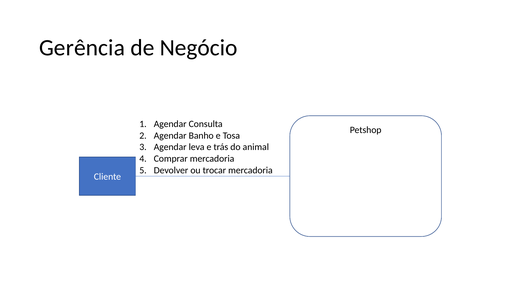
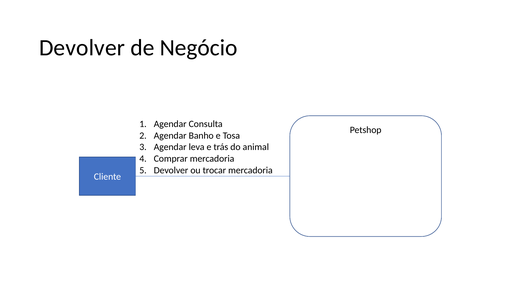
Gerência at (82, 48): Gerência -> Devolver
